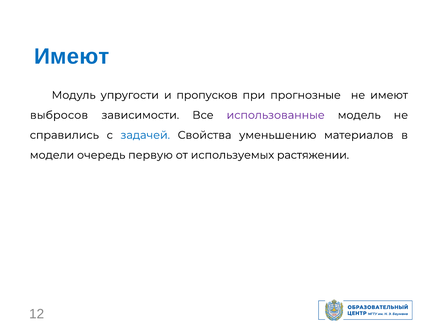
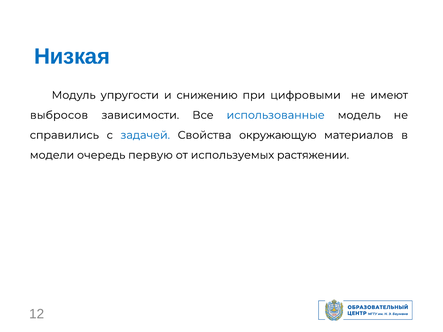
Имеют at (72, 56): Имеют -> Низкая
пропусков: пропусков -> снижению
прогнозные: прогнозные -> цифровыми
использованные colour: purple -> blue
уменьшению: уменьшению -> окружающую
